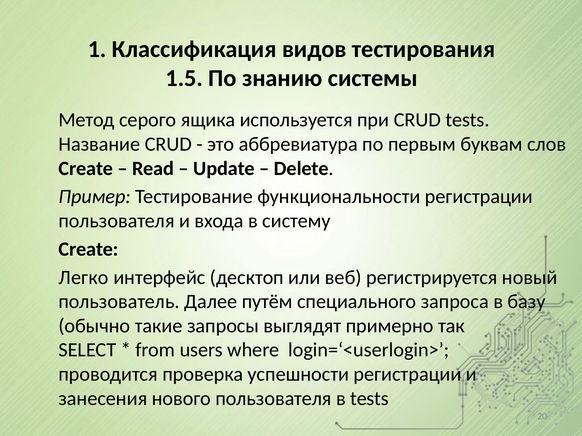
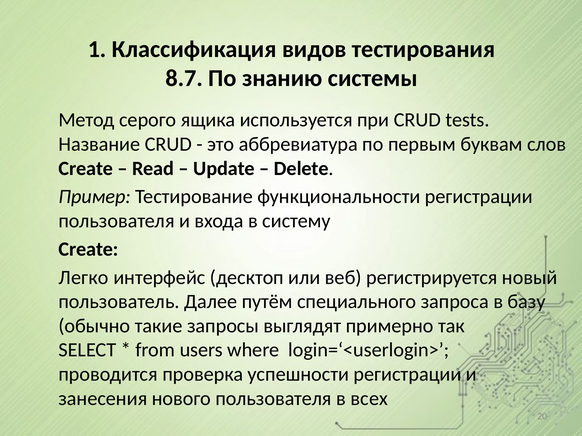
1.5: 1.5 -> 8.7
в tests: tests -> всех
